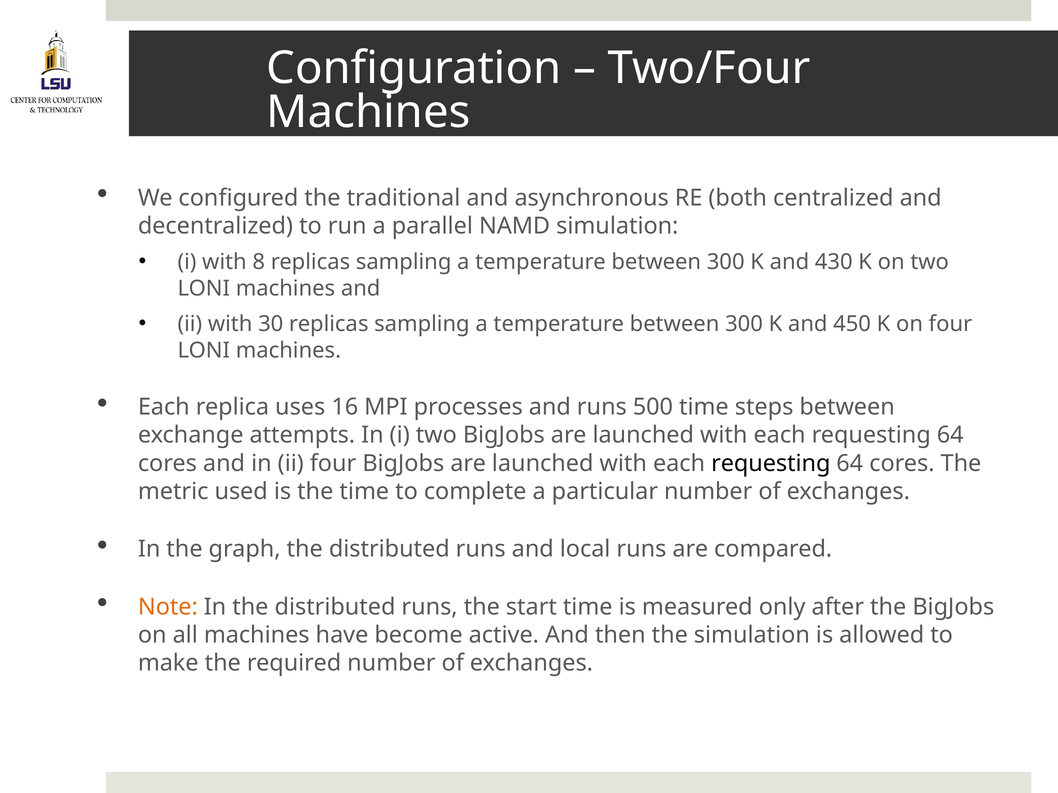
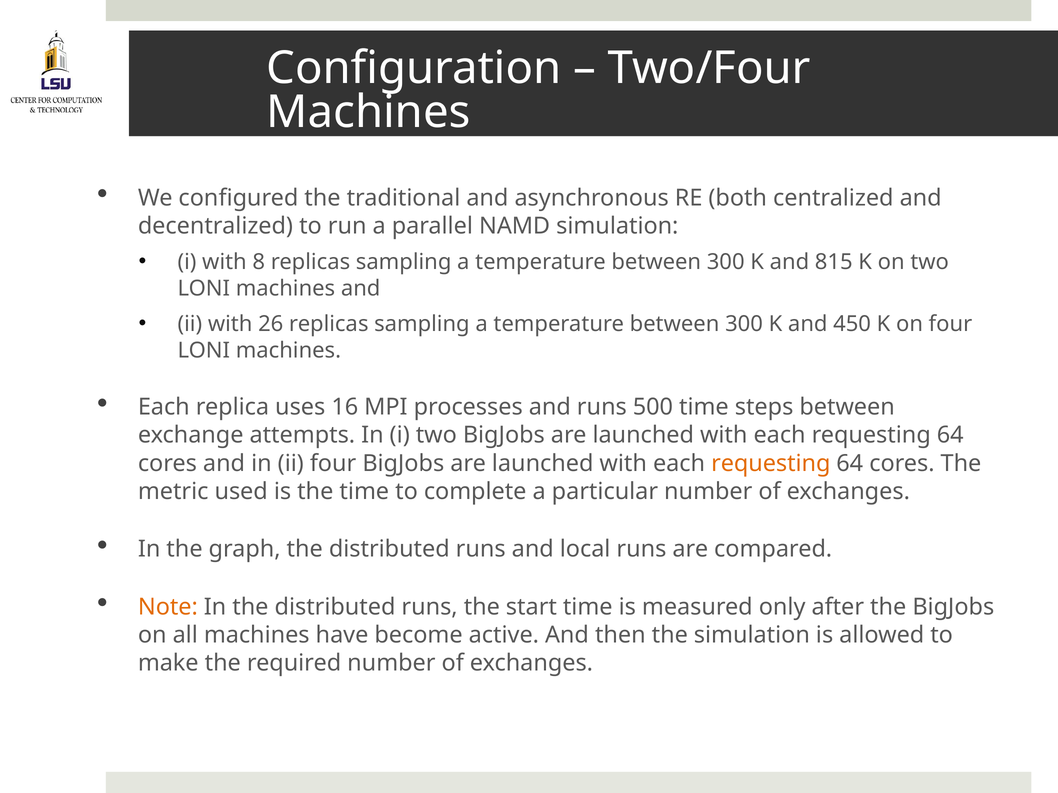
430: 430 -> 815
30: 30 -> 26
requesting at (771, 464) colour: black -> orange
